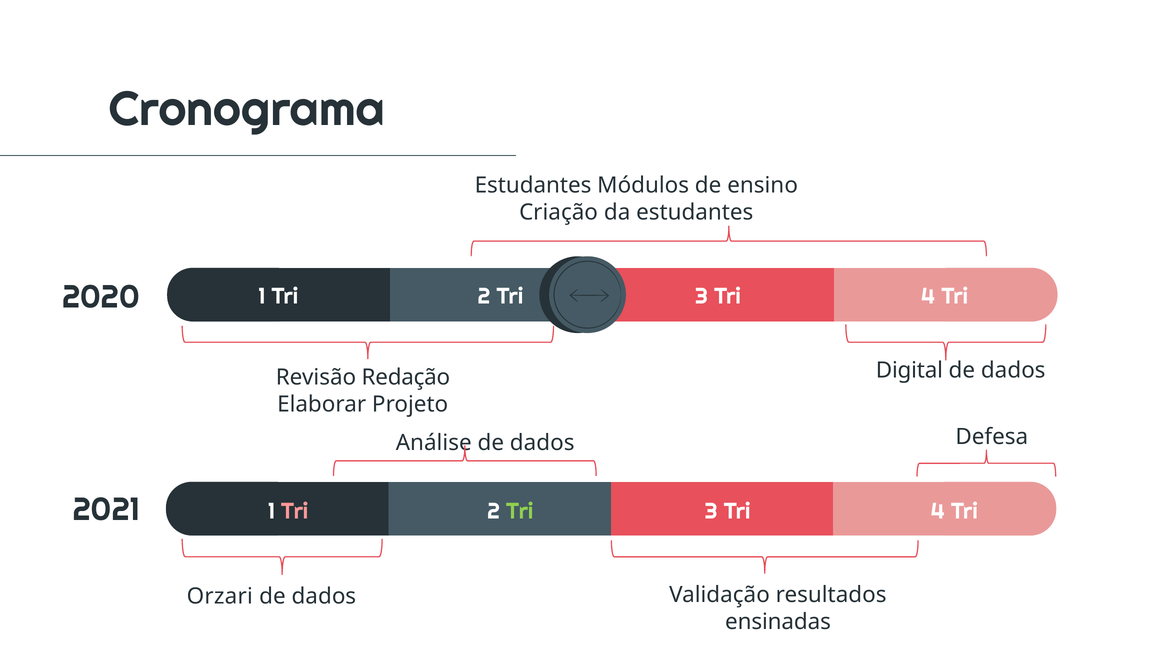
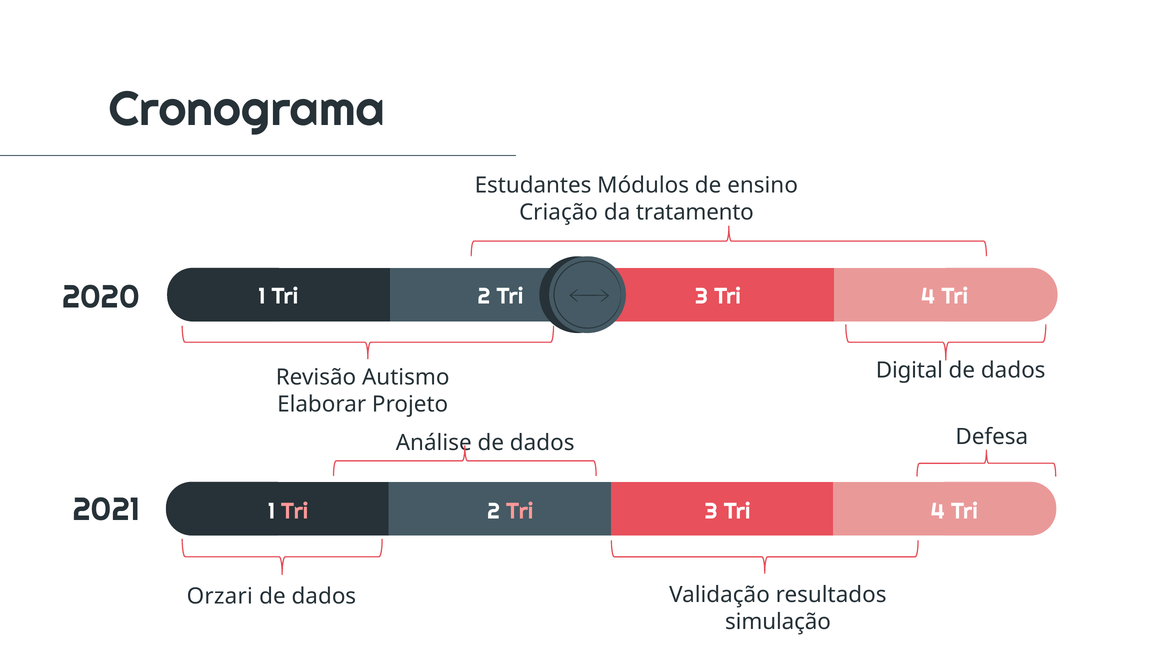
da estudantes: estudantes -> tratamento
Redação: Redação -> Autismo
Tri at (520, 512) colour: light green -> pink
ensinadas: ensinadas -> simulação
